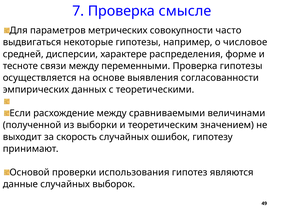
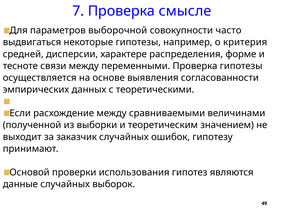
метрических: метрических -> выборочной
числовое: числовое -> критерия
скорость: скорость -> заказчик
